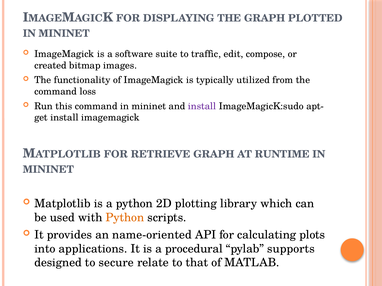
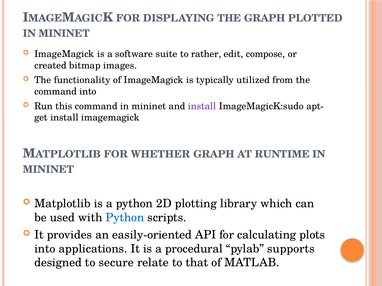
traffic: traffic -> rather
command loss: loss -> into
RETRIEVE: RETRIEVE -> WHETHER
Python at (125, 218) colour: orange -> blue
name-oriented: name-oriented -> easily-oriented
